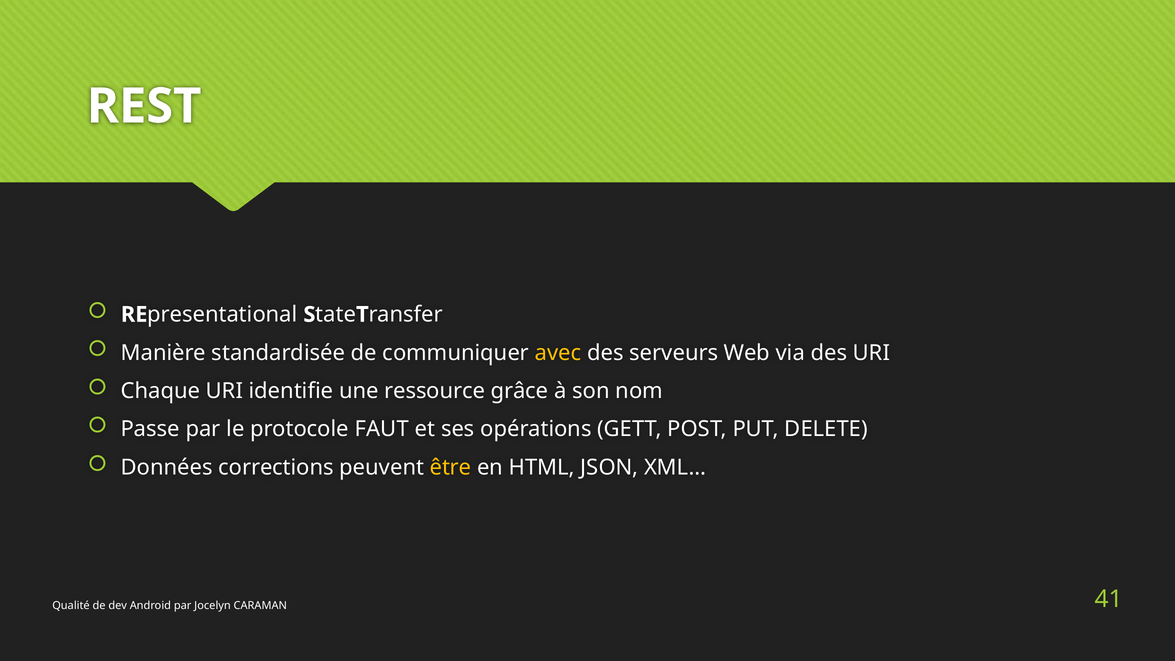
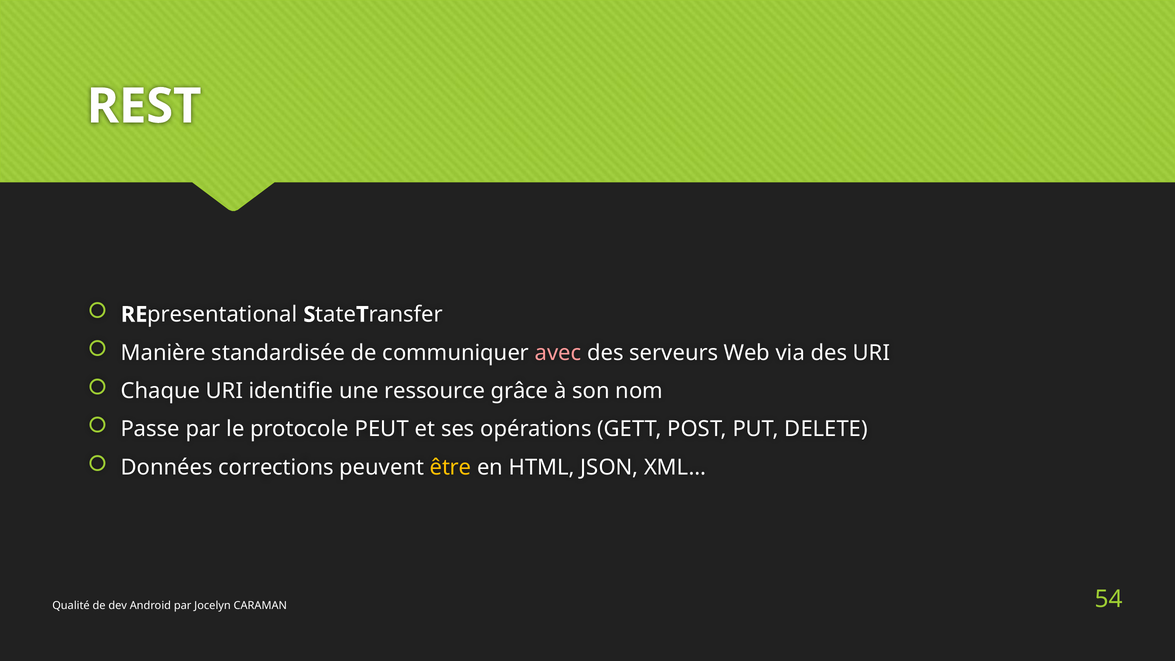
avec colour: yellow -> pink
FAUT: FAUT -> PEUT
41: 41 -> 54
